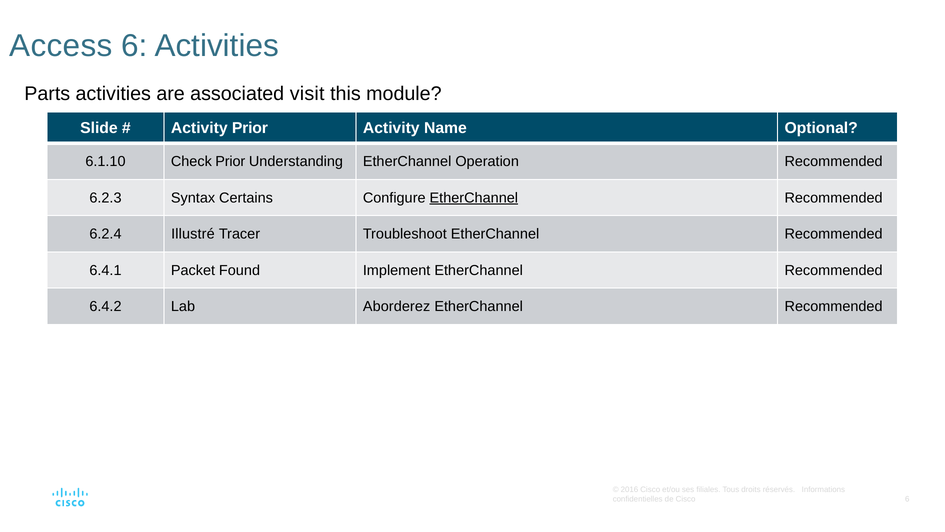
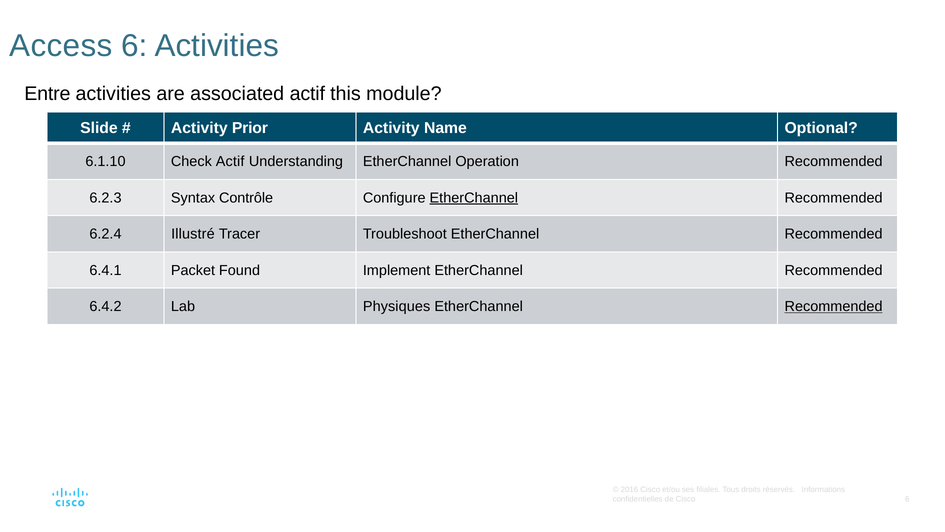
Parts: Parts -> Entre
associated visit: visit -> actif
Check Prior: Prior -> Actif
Certains: Certains -> Contrôle
Aborderez: Aborderez -> Physiques
Recommended at (834, 306) underline: none -> present
